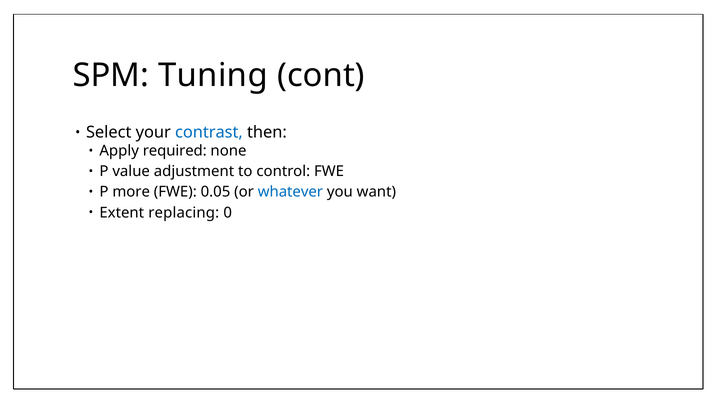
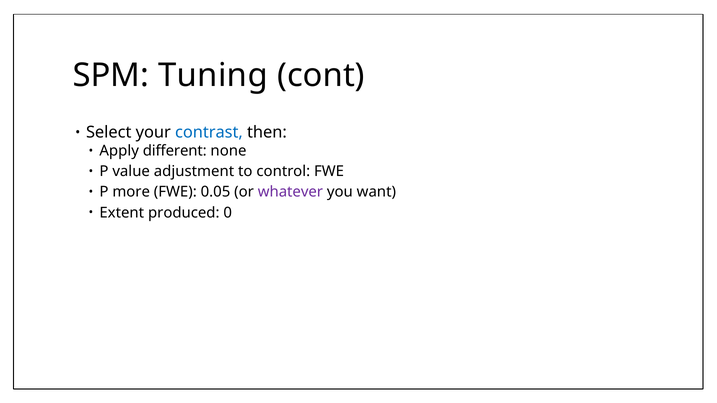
required: required -> different
whatever colour: blue -> purple
replacing: replacing -> produced
